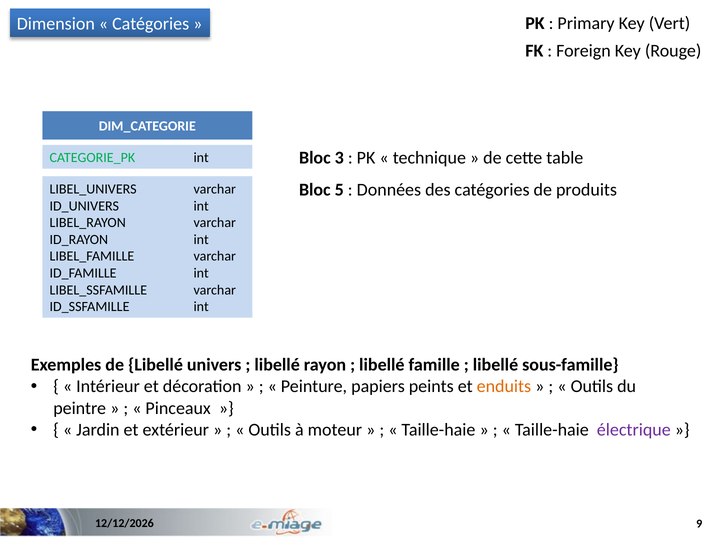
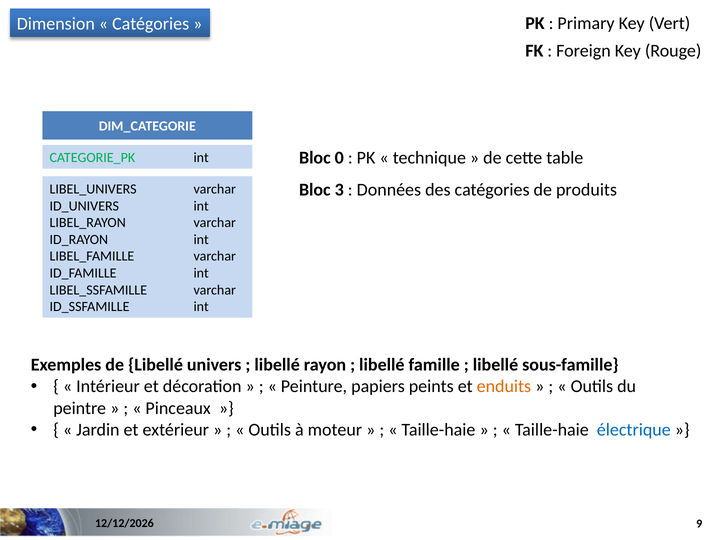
3: 3 -> 0
5: 5 -> 3
électrique colour: purple -> blue
